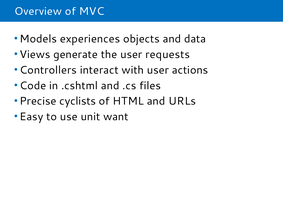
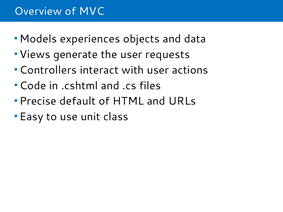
cyclists: cyclists -> default
want: want -> class
